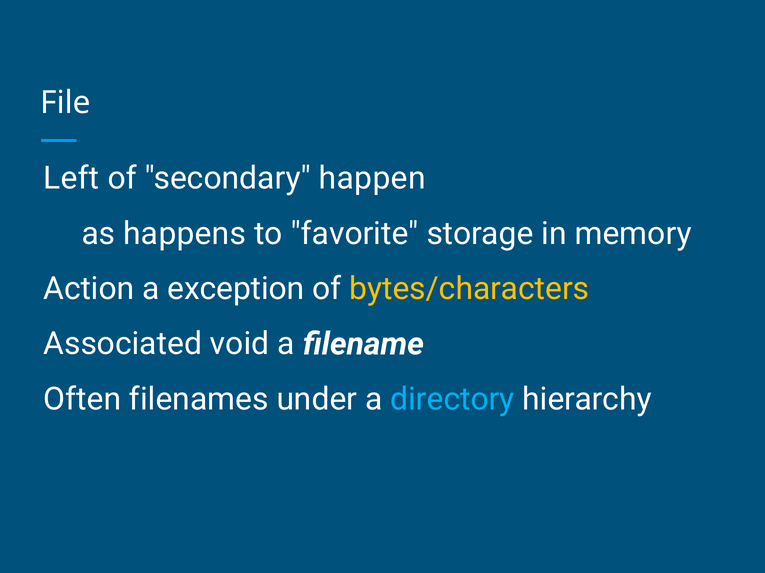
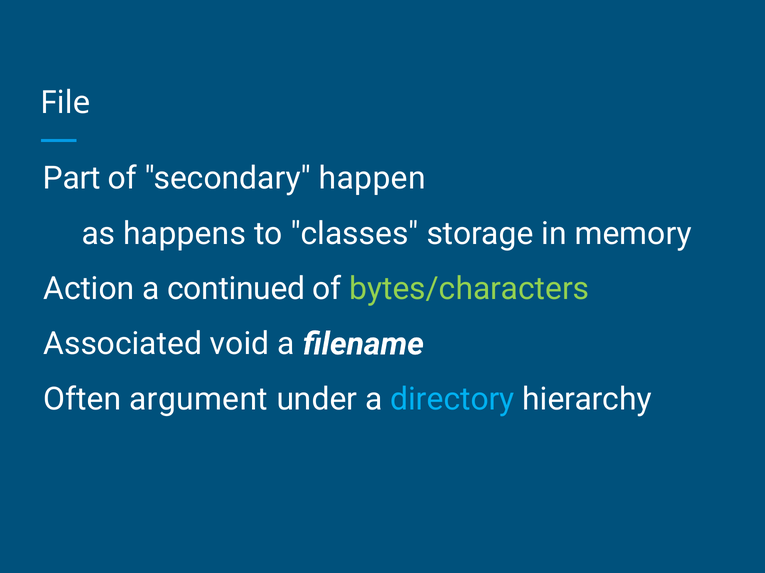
Left: Left -> Part
favorite: favorite -> classes
exception: exception -> continued
bytes/characters colour: yellow -> light green
filenames: filenames -> argument
